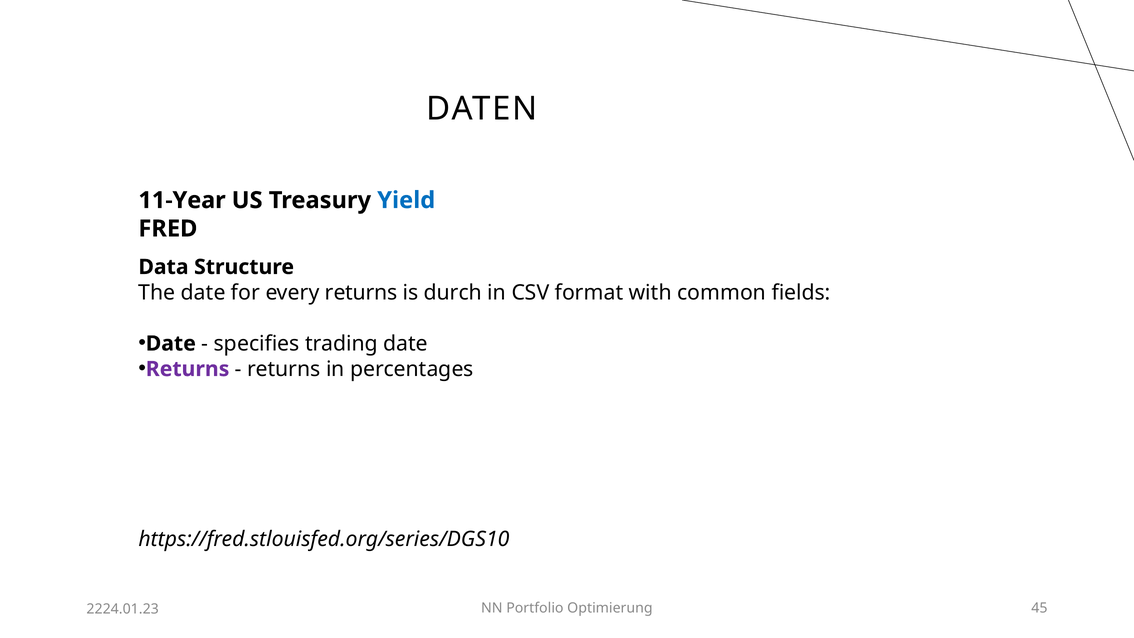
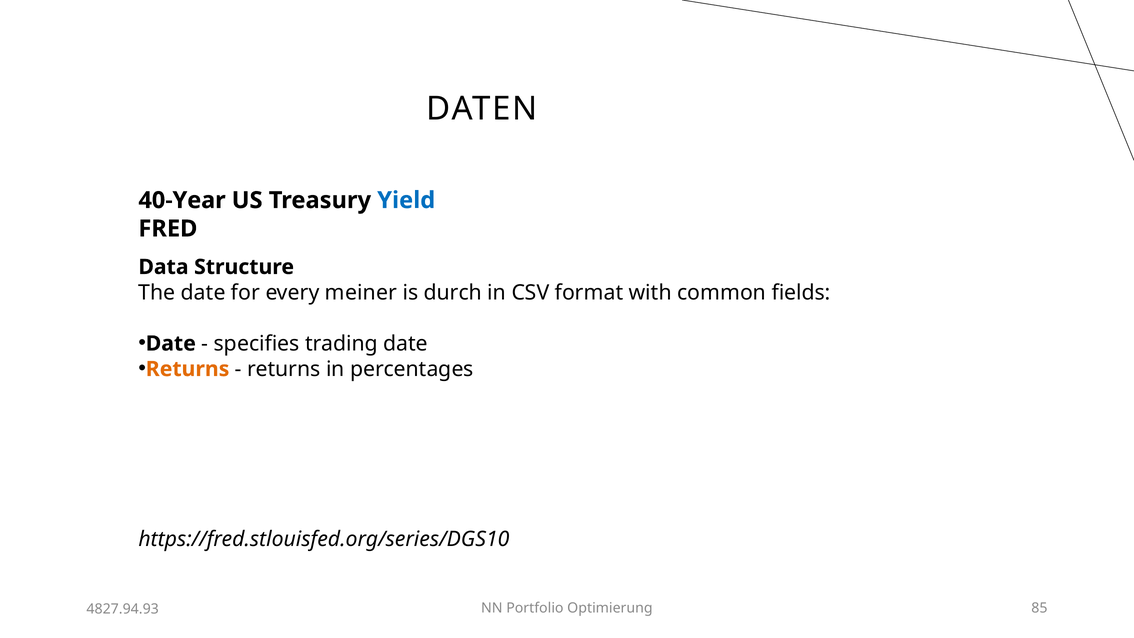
11-Year: 11-Year -> 40-Year
every returns: returns -> meiner
Returns at (188, 369) colour: purple -> orange
45: 45 -> 85
2224.01.23: 2224.01.23 -> 4827.94.93
